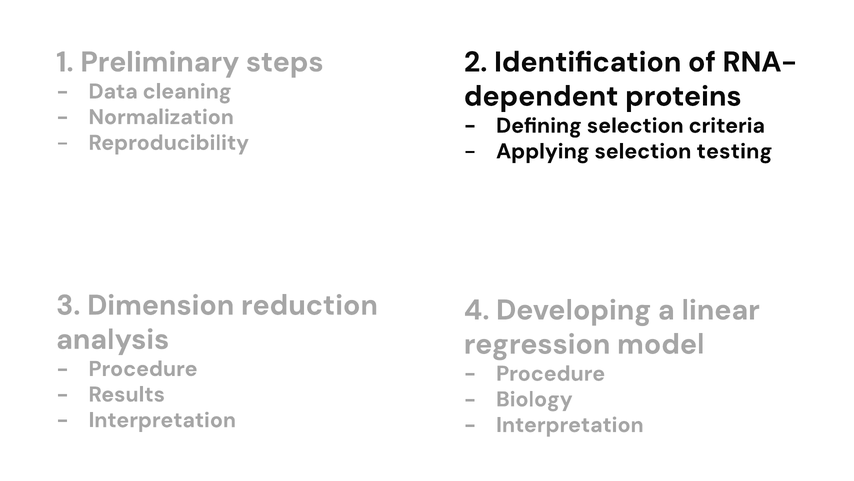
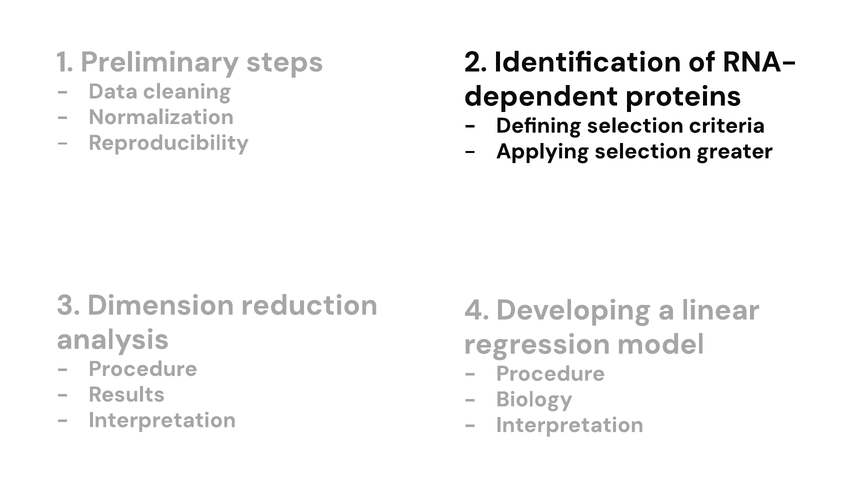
testing: testing -> greater
